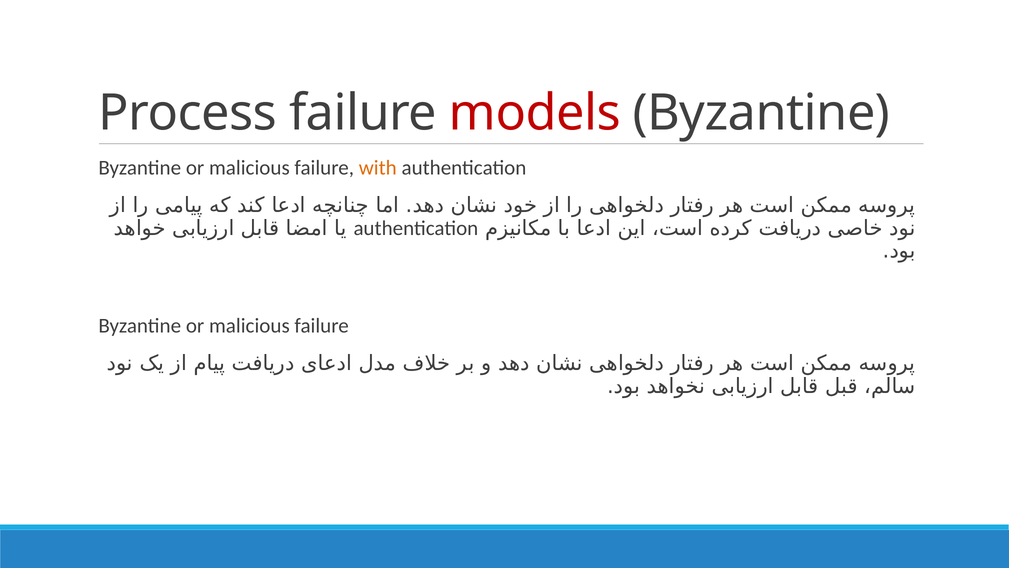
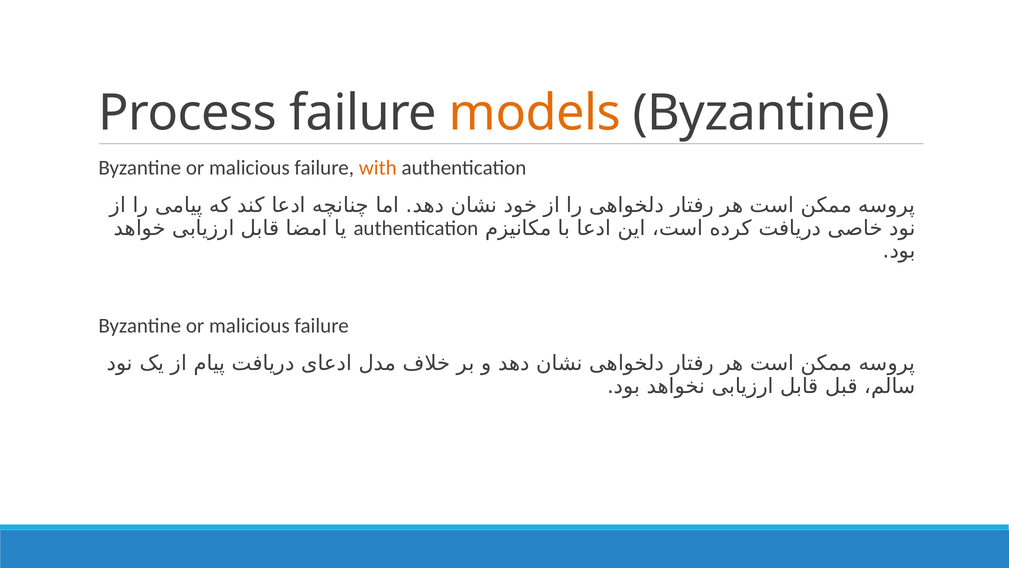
models colour: red -> orange
